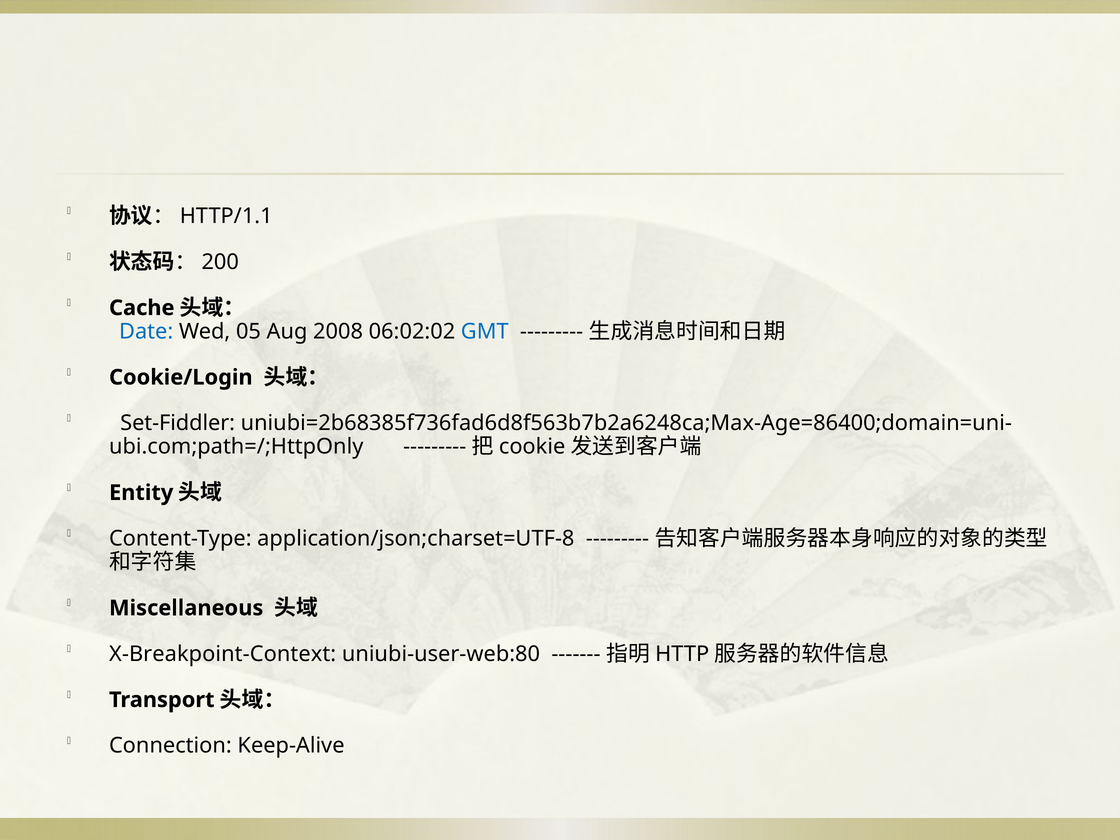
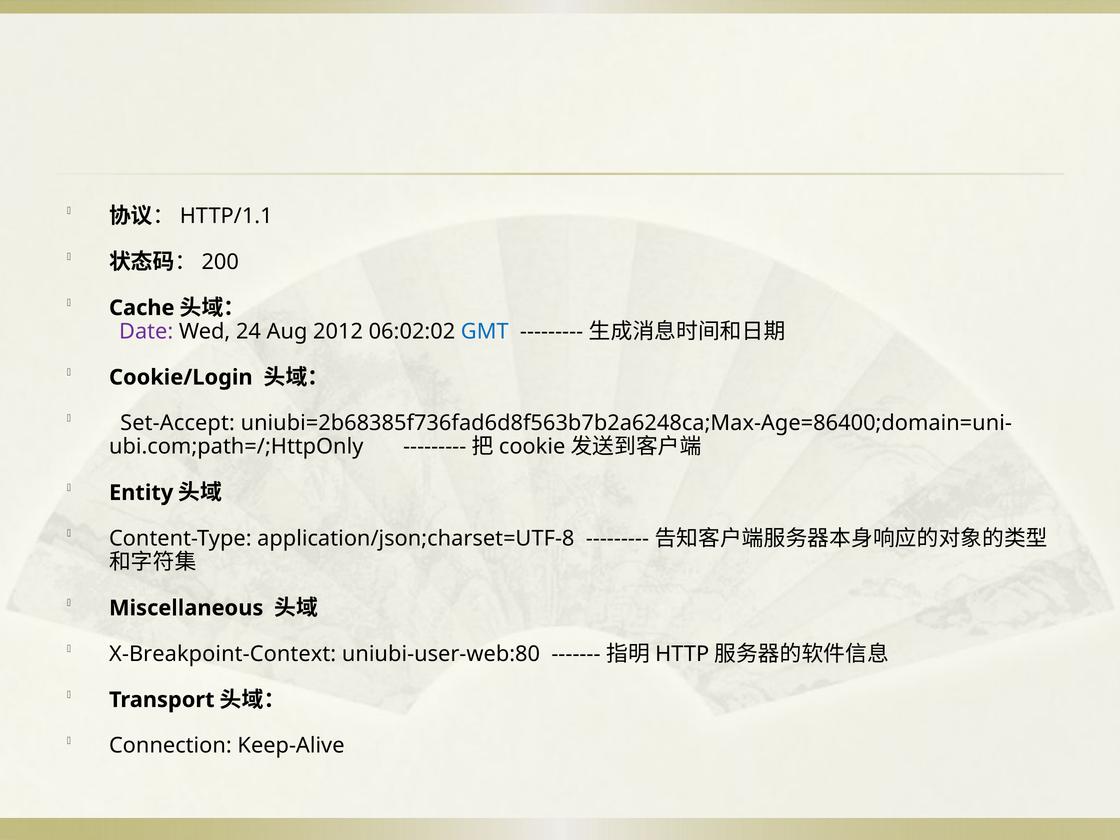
Date colour: blue -> purple
05: 05 -> 24
2008: 2008 -> 2012
Set-Fiddler: Set-Fiddler -> Set-Accept
